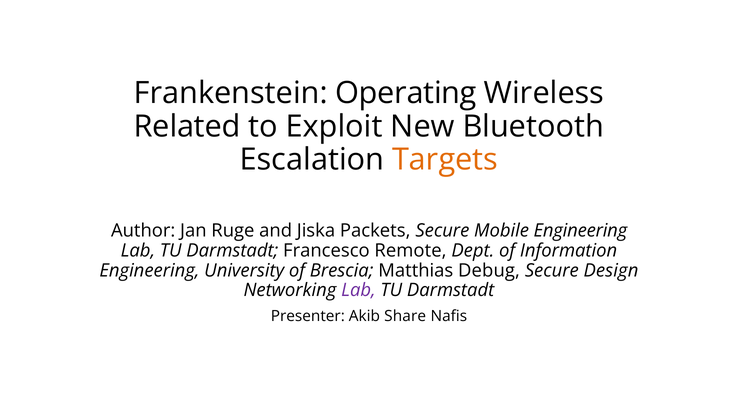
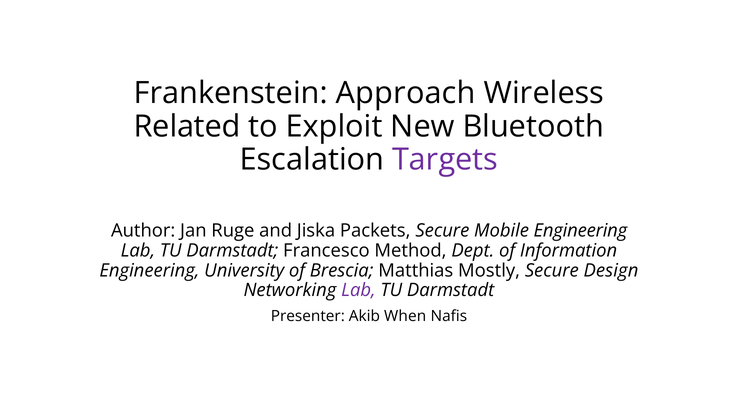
Operating: Operating -> Approach
Targets colour: orange -> purple
Remote: Remote -> Method
Debug: Debug -> Mostly
Share: Share -> When
